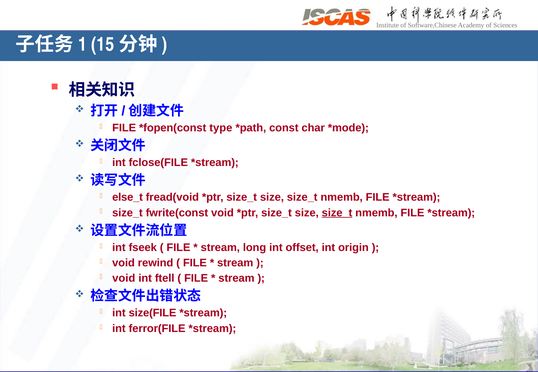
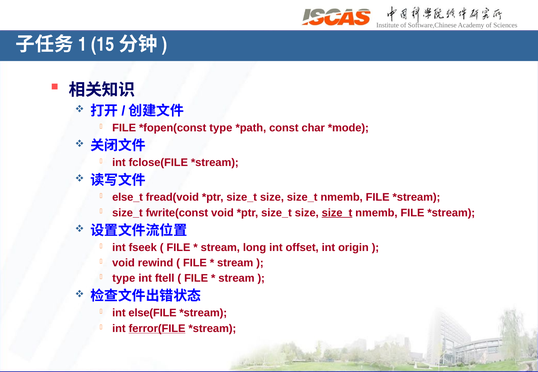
void at (124, 279): void -> type
size(FILE: size(FILE -> else(FILE
ferror(FILE underline: none -> present
